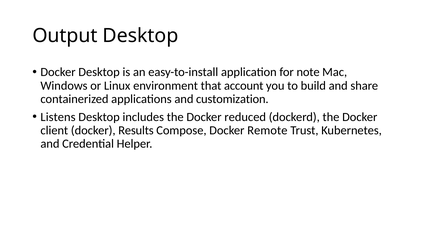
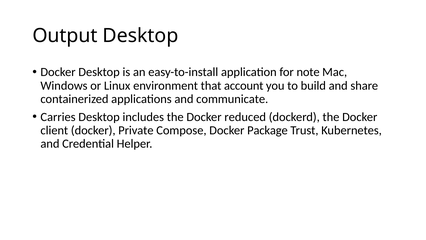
customization: customization -> communicate
Listens: Listens -> Carries
Results: Results -> Private
Remote: Remote -> Package
